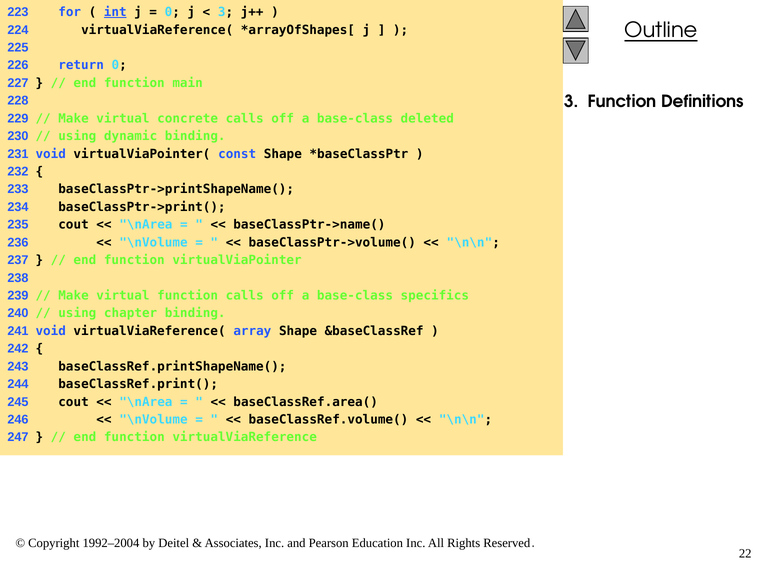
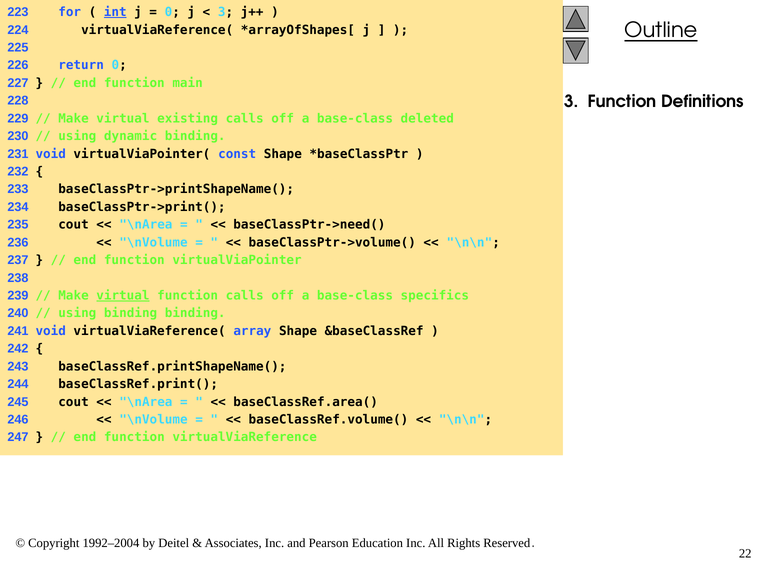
concrete: concrete -> existing
baseClassPtr->name(: baseClassPtr->name( -> baseClassPtr->need(
virtual at (123, 296) underline: none -> present
using chapter: chapter -> binding
